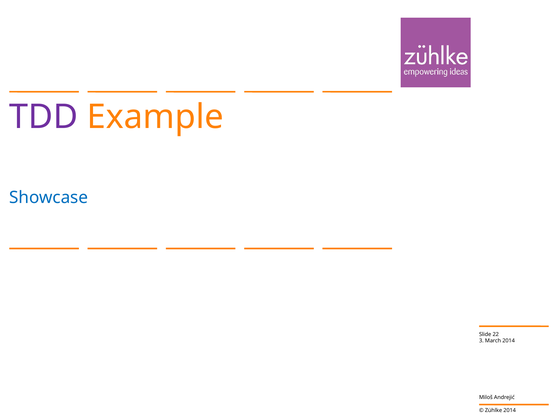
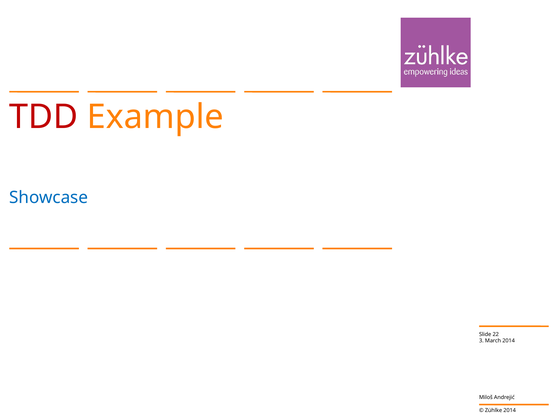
TDD colour: purple -> red
